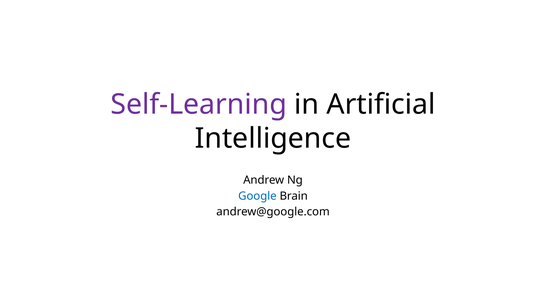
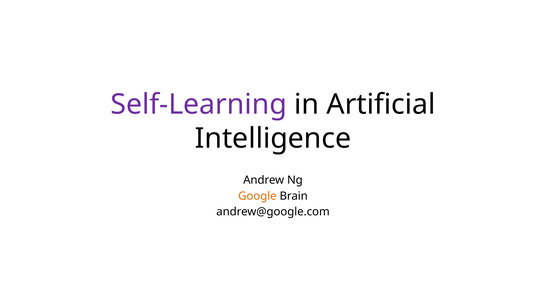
Google colour: blue -> orange
